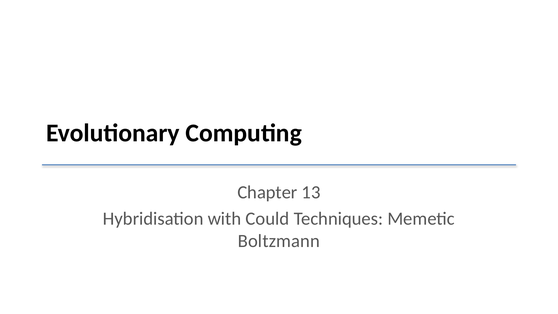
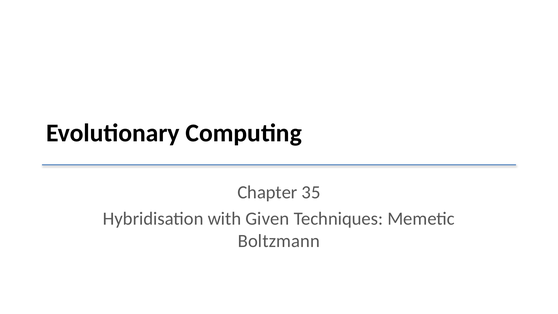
13: 13 -> 35
Could: Could -> Given
